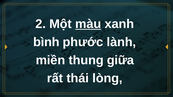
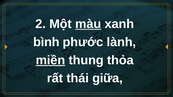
miền underline: none -> present
giữa: giữa -> thỏa
lòng: lòng -> giữa
